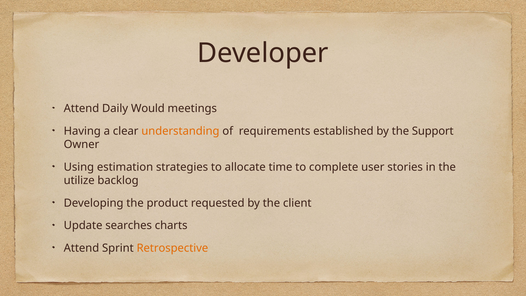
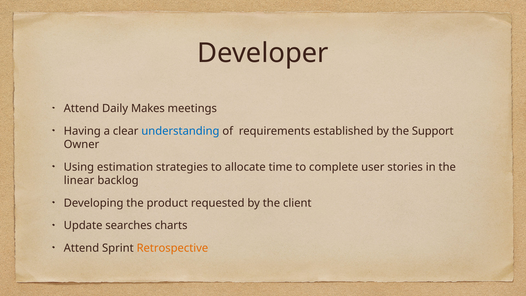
Would: Would -> Makes
understanding colour: orange -> blue
utilize: utilize -> linear
